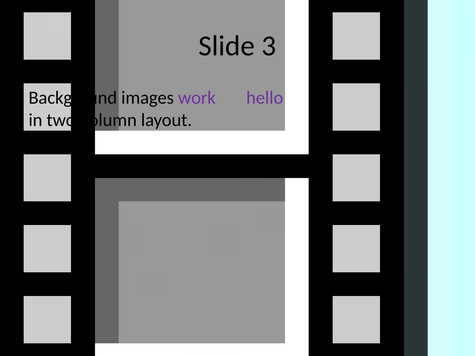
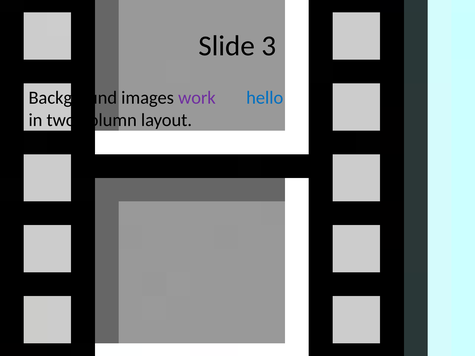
hello colour: purple -> blue
